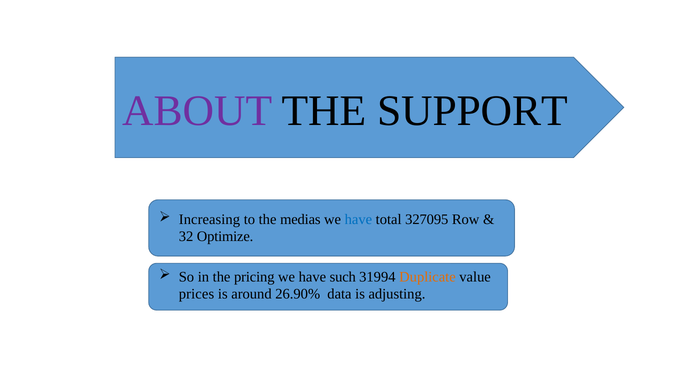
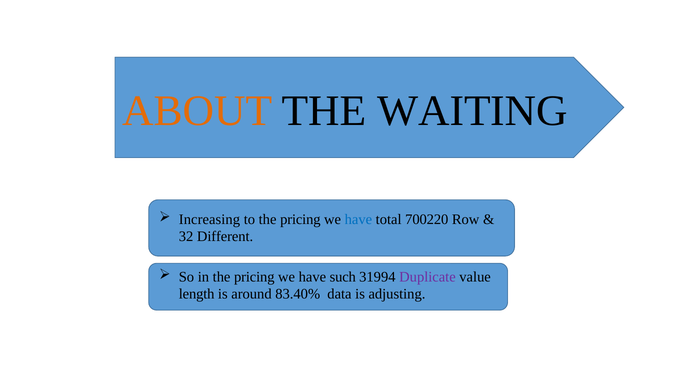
ABOUT colour: purple -> orange
SUPPORT: SUPPORT -> WAITING
to the medias: medias -> pricing
327095: 327095 -> 700220
Optimize: Optimize -> Different
Duplicate colour: orange -> purple
prices: prices -> length
26.90%: 26.90% -> 83.40%
